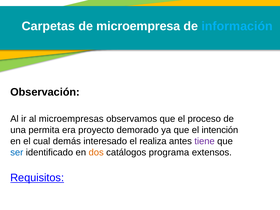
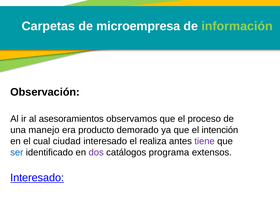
información colour: light blue -> light green
microempresas: microempresas -> asesoramientos
permita: permita -> manejo
proyecto: proyecto -> producto
demás: demás -> ciudad
dos colour: orange -> purple
Requisitos at (37, 178): Requisitos -> Interesado
